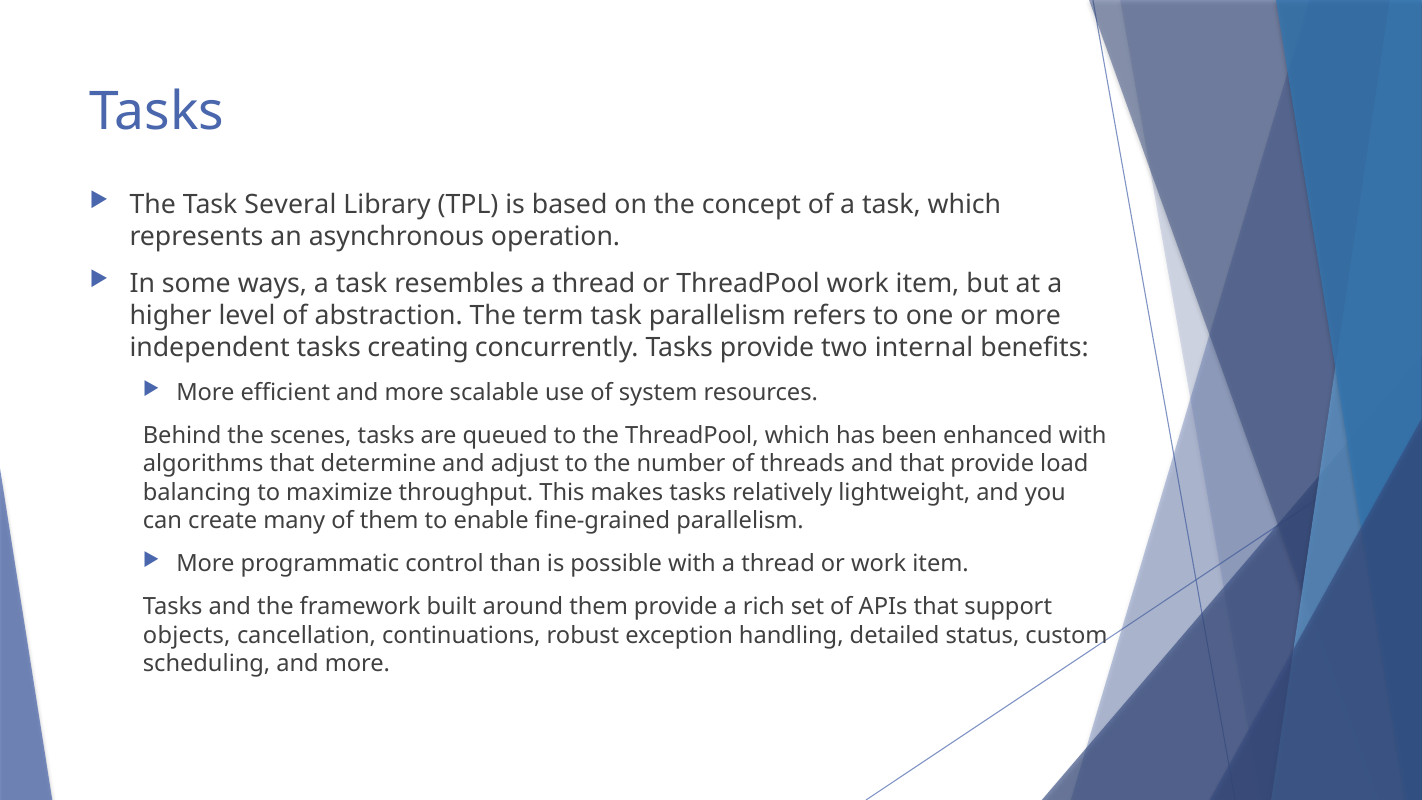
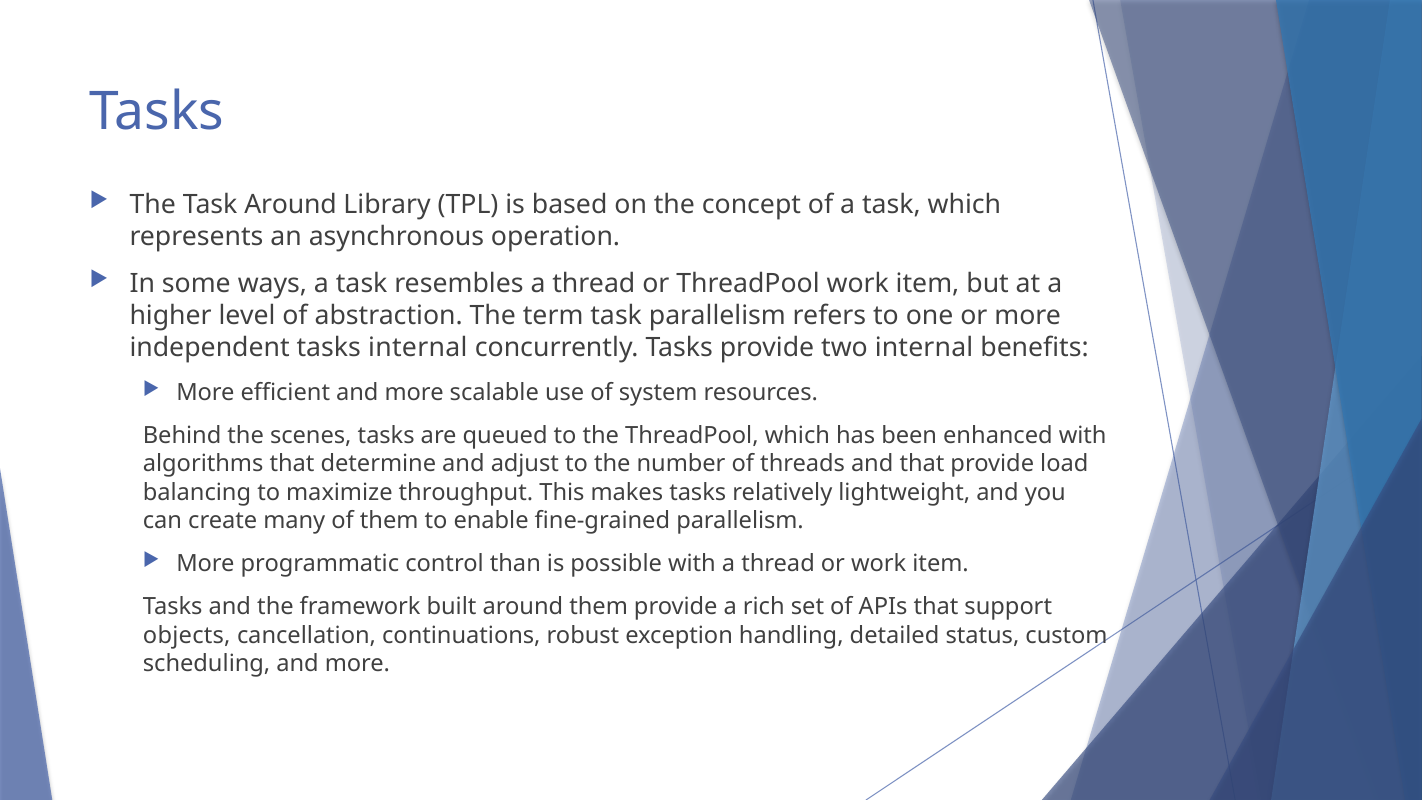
Task Several: Several -> Around
tasks creating: creating -> internal
